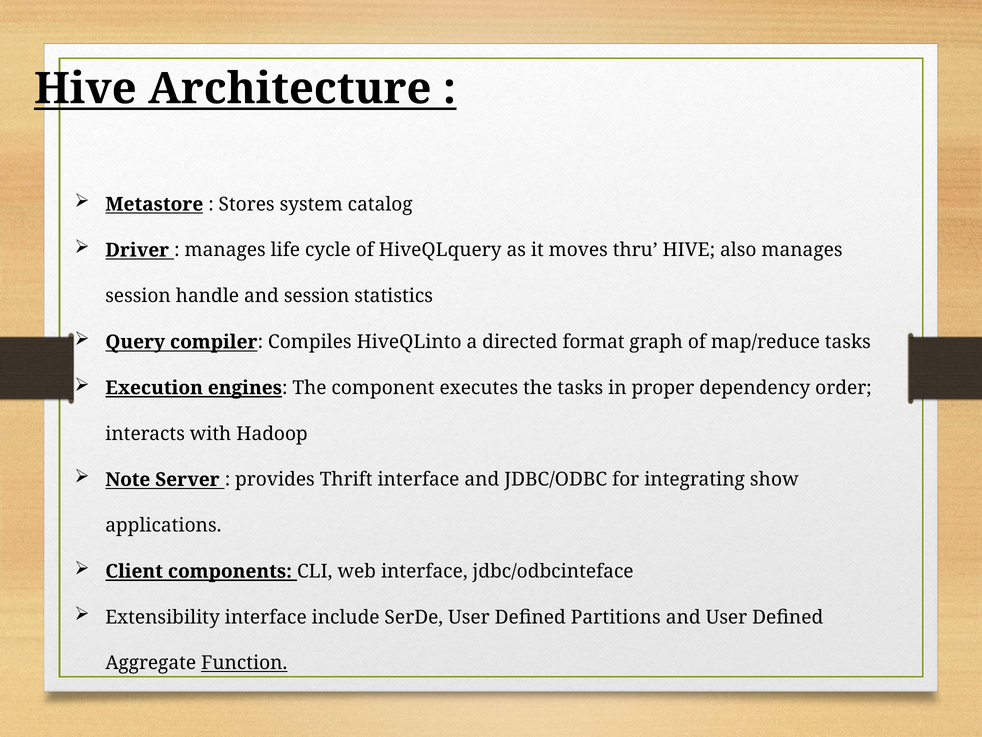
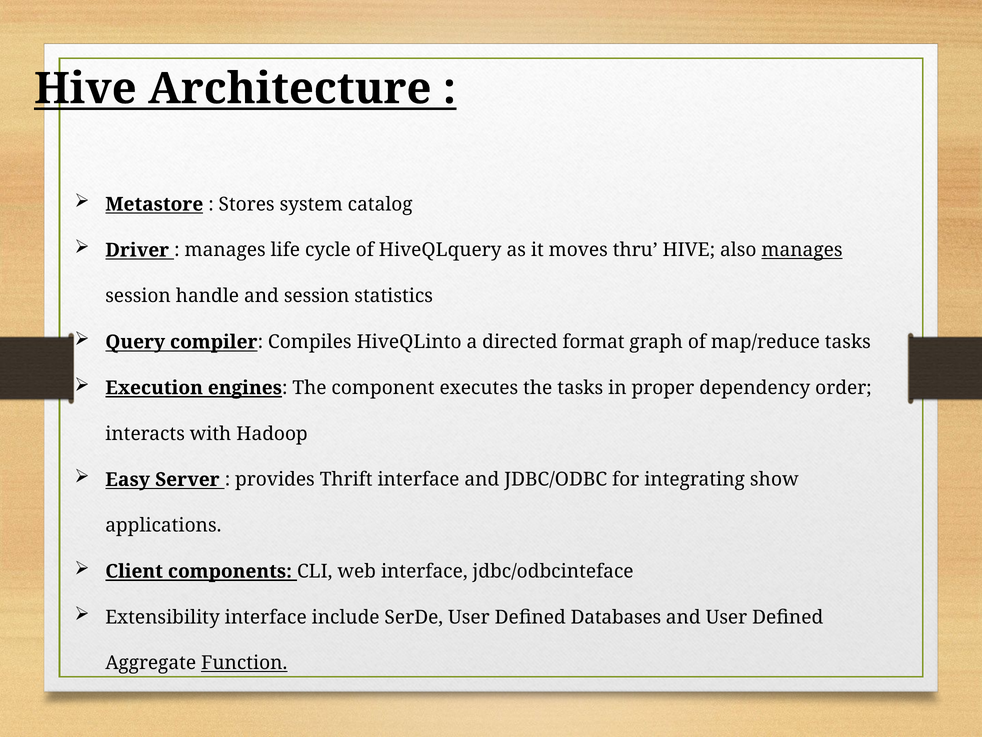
manages at (802, 250) underline: none -> present
Note: Note -> Easy
Partitions: Partitions -> Databases
